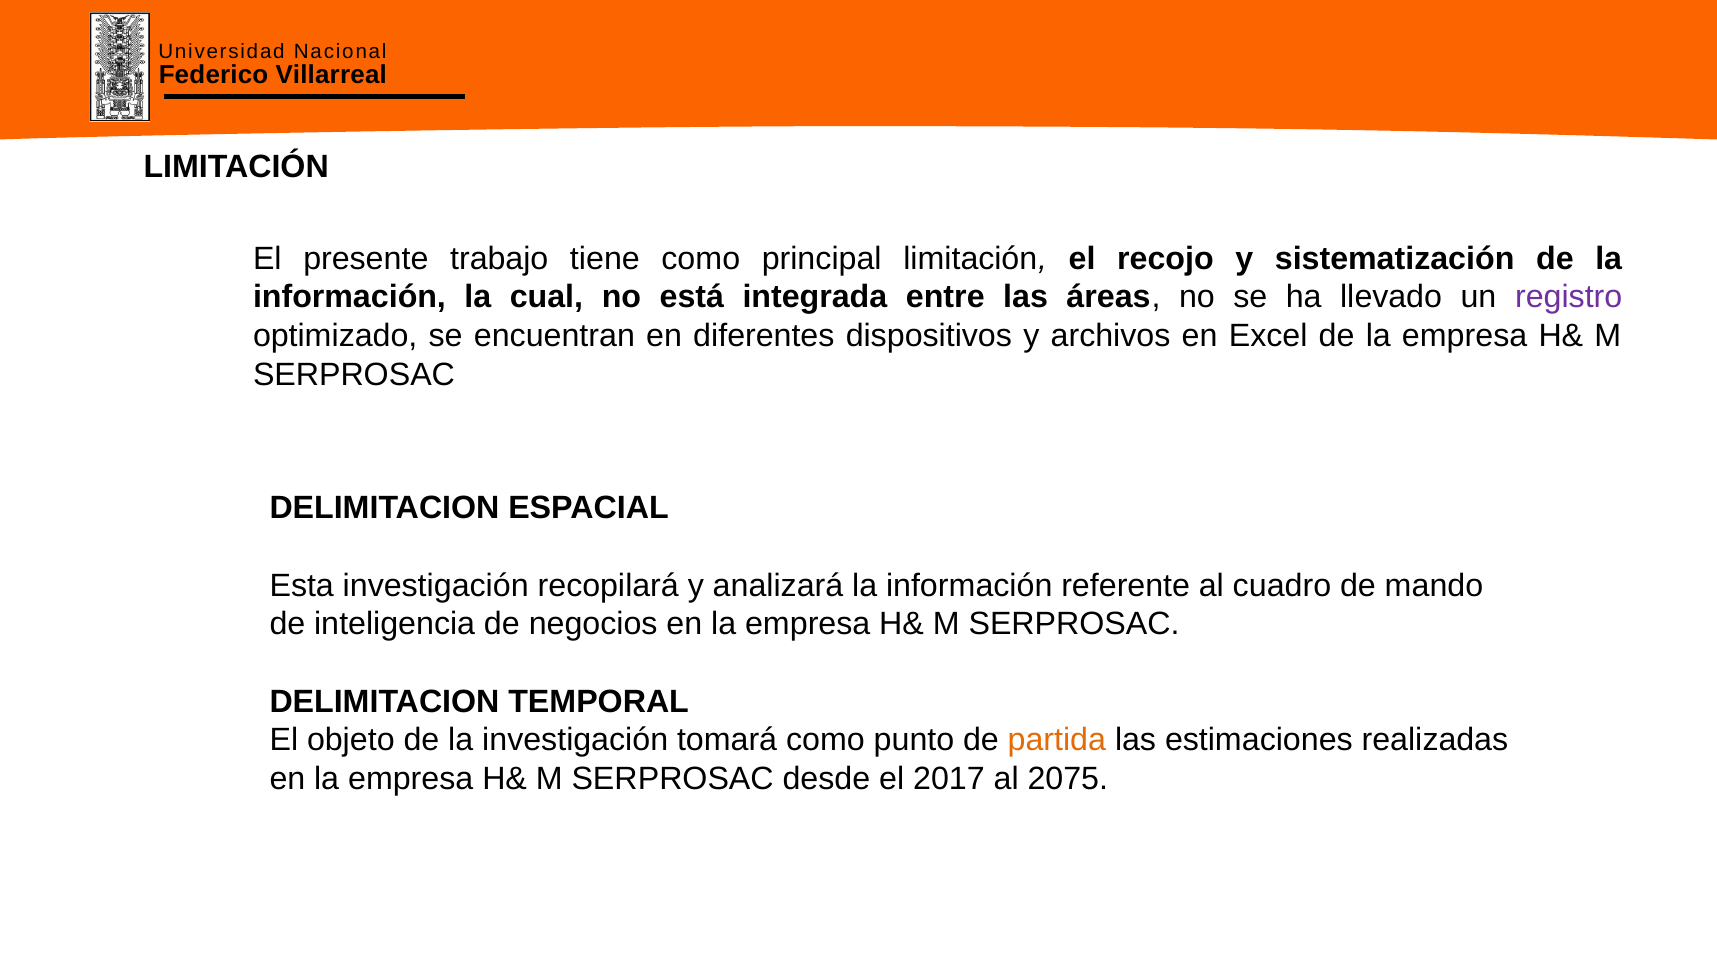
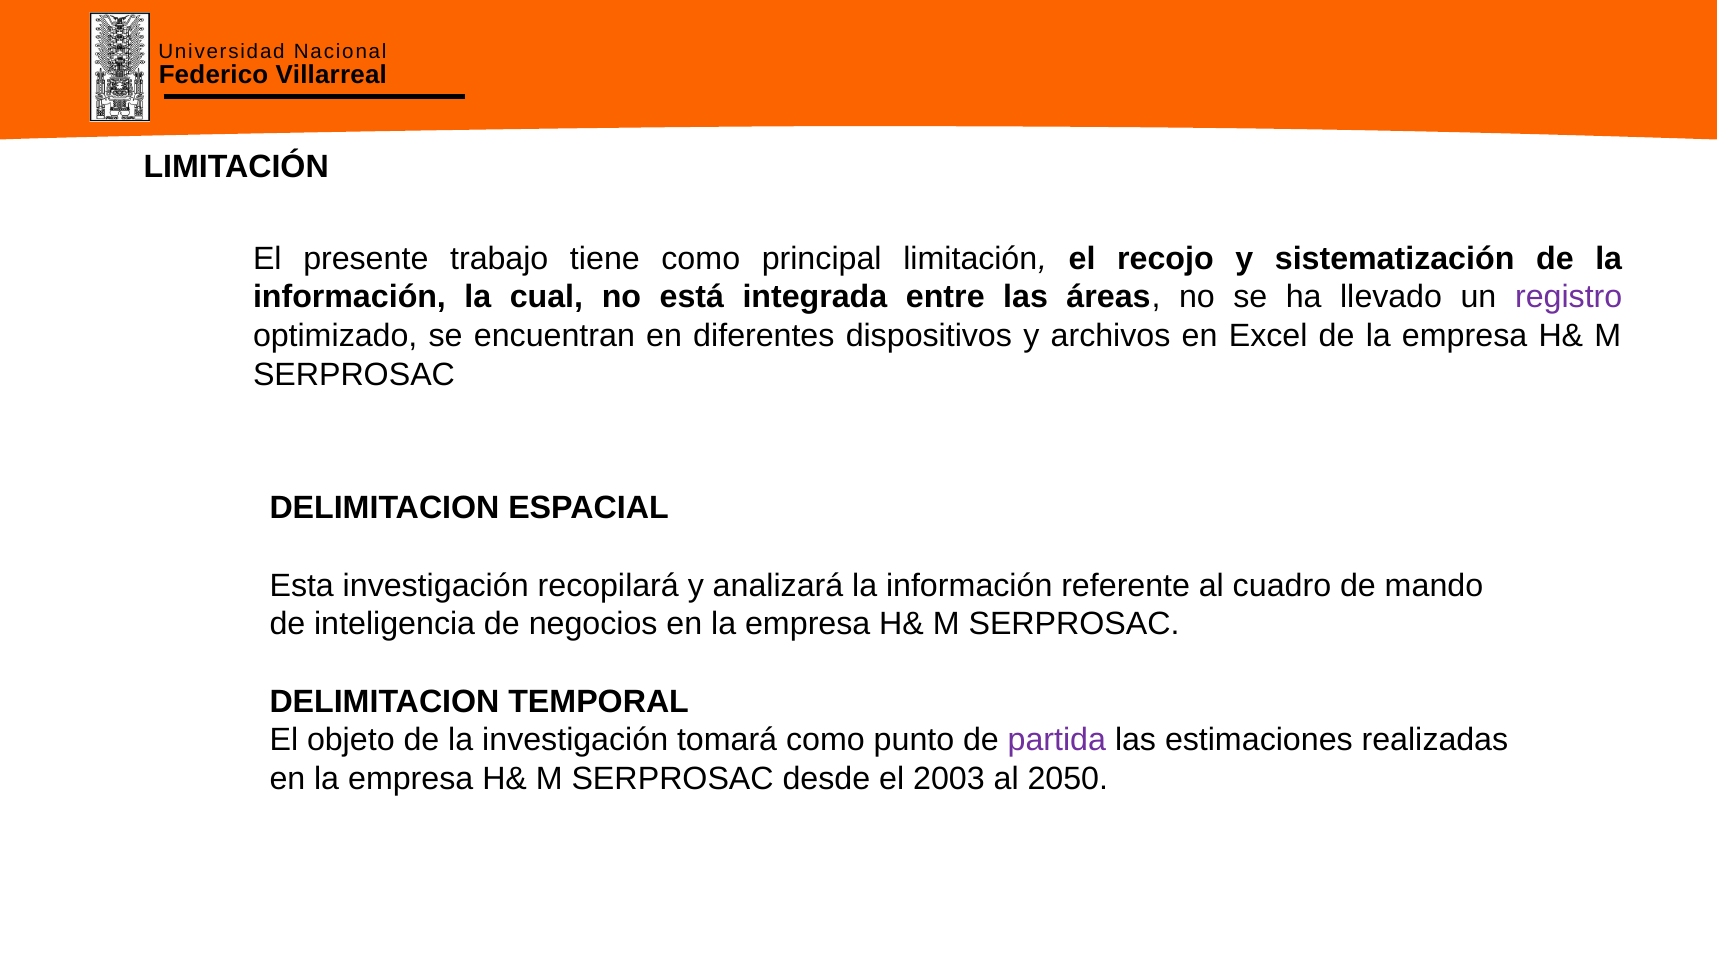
partida colour: orange -> purple
2017: 2017 -> 2003
2075: 2075 -> 2050
